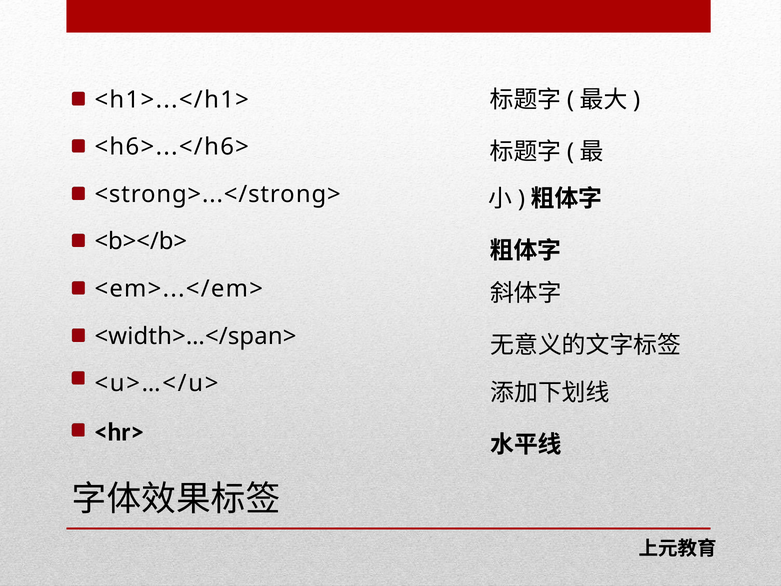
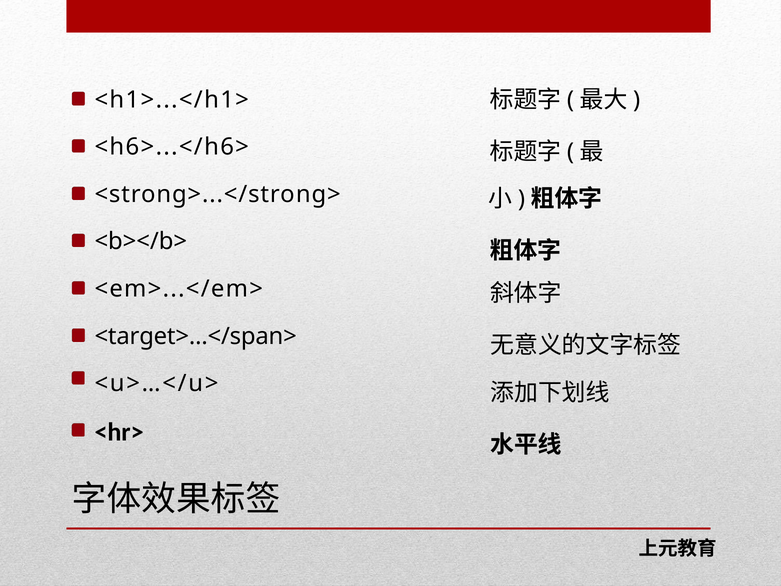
<width>…</span>: <width>…</span> -> <target>…</span>
